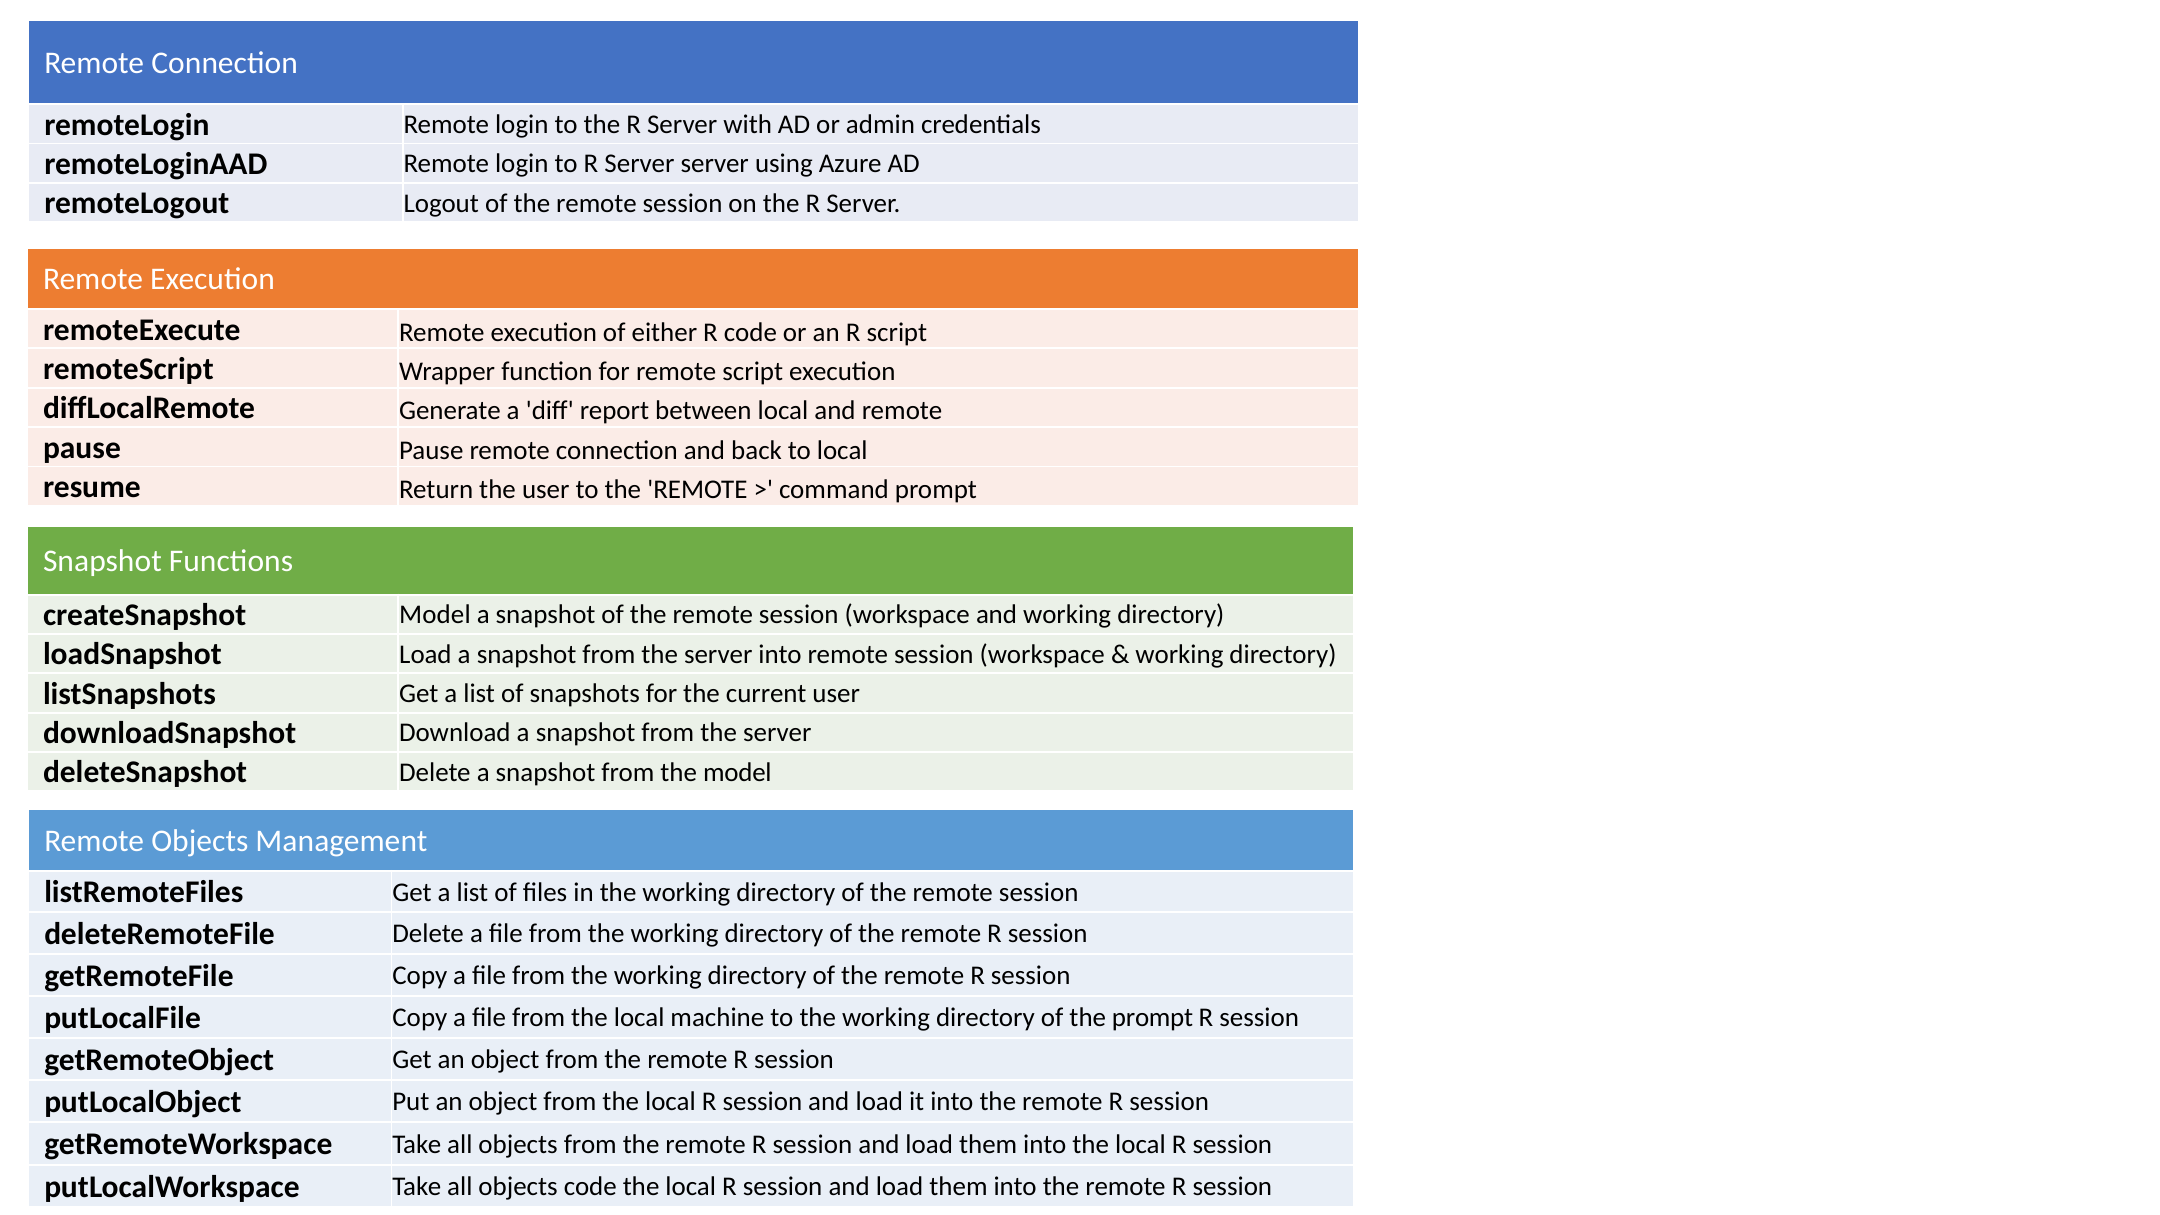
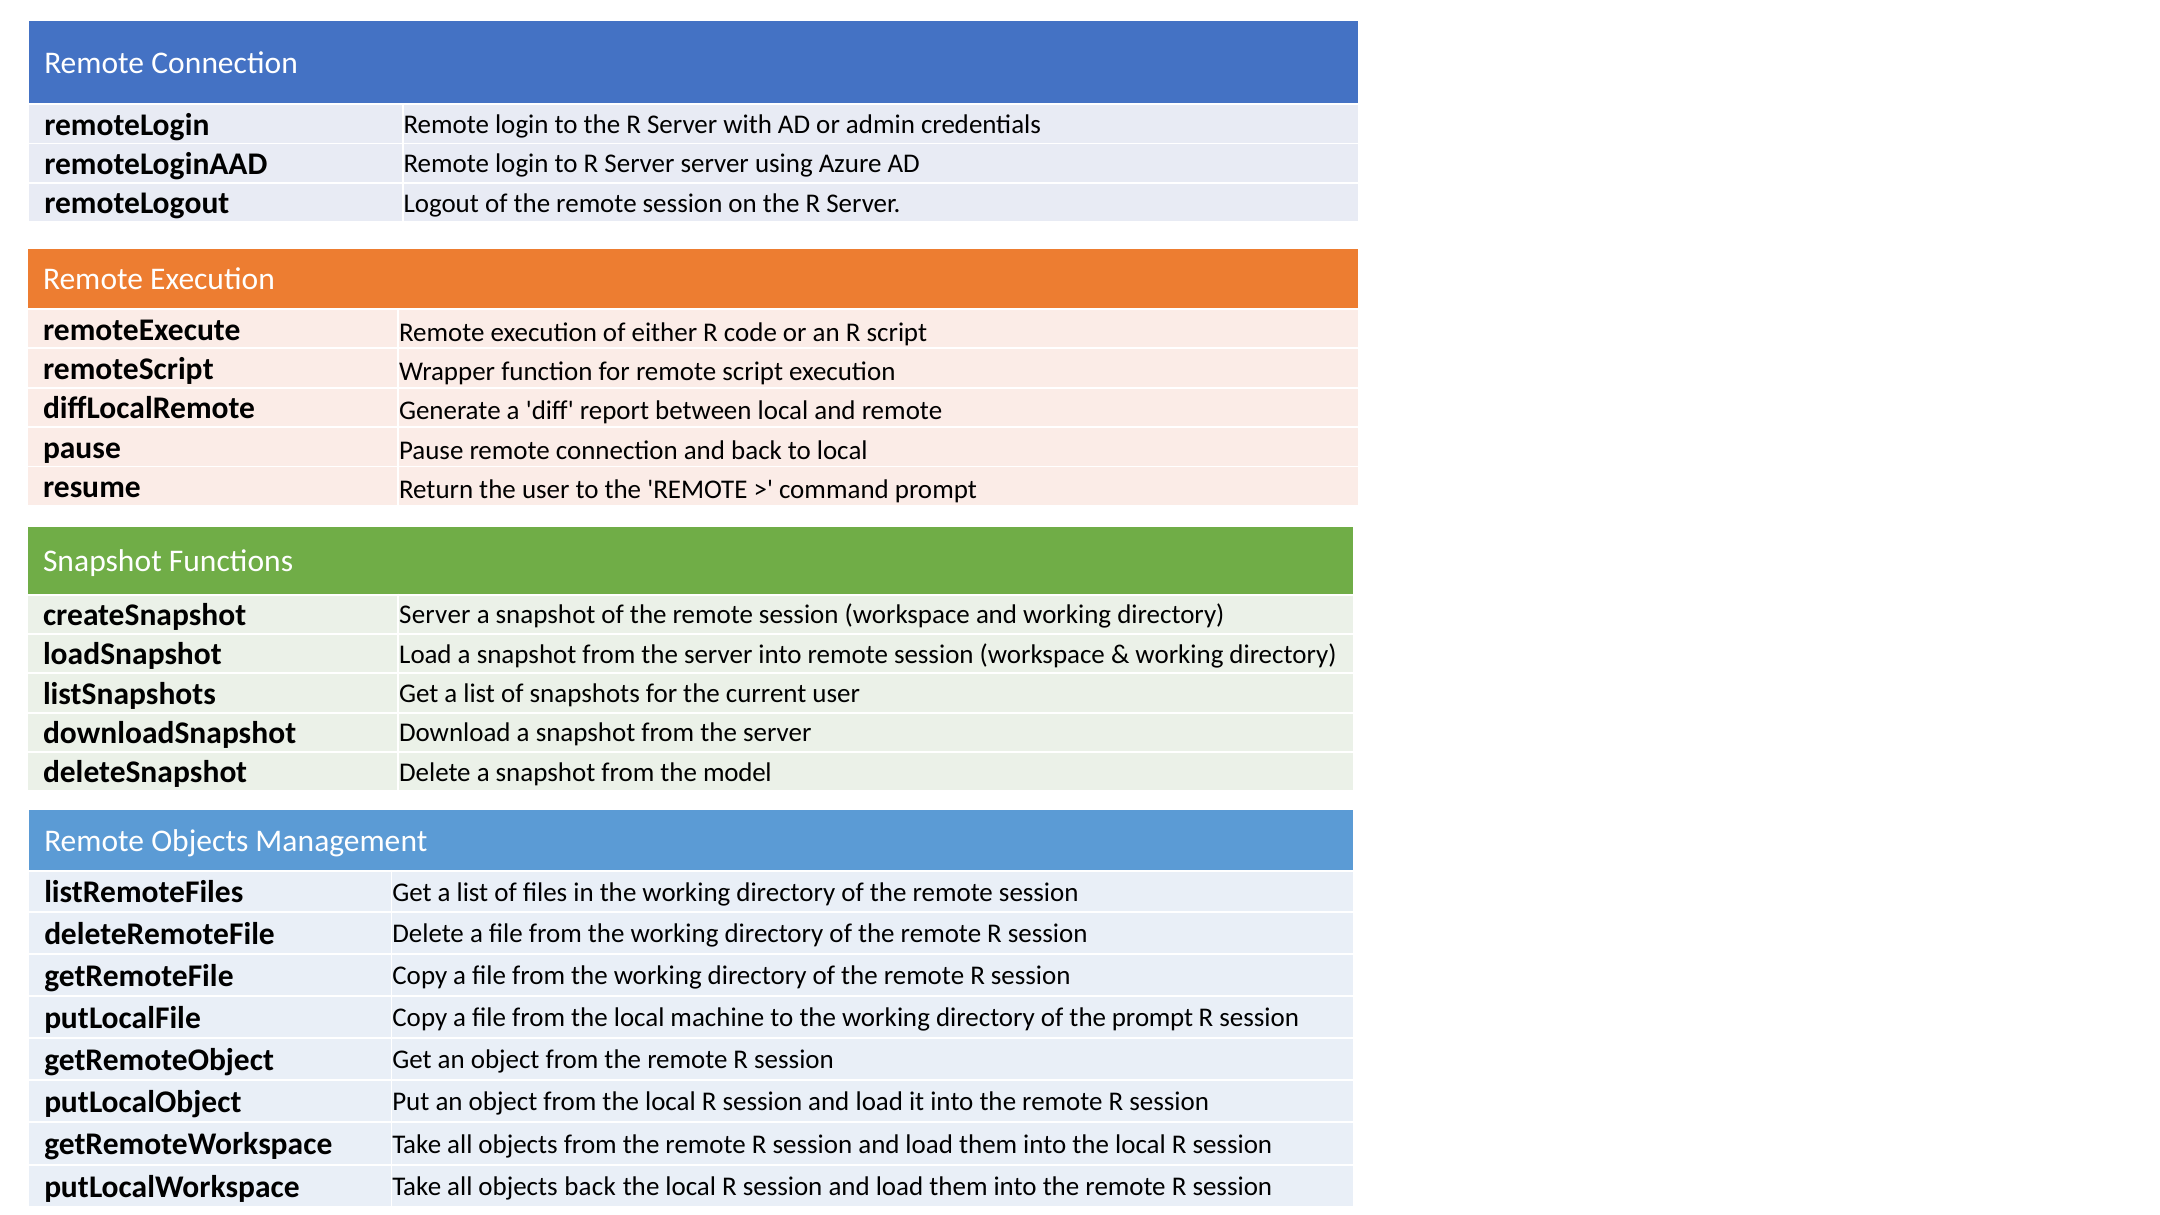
createSnapshot Model: Model -> Server
objects code: code -> back
